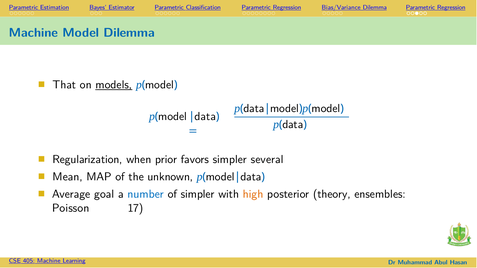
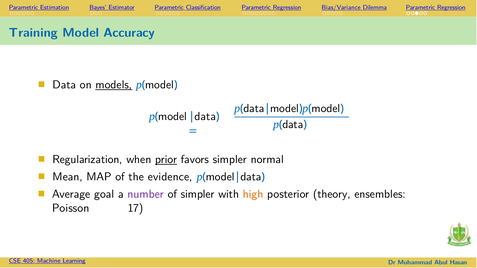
Machine at (33, 33): Machine -> Training
Model Dilemma: Dilemma -> Accuracy
That: That -> Data
prior underline: none -> present
several: several -> normal
unknown: unknown -> evidence
number colour: blue -> purple
